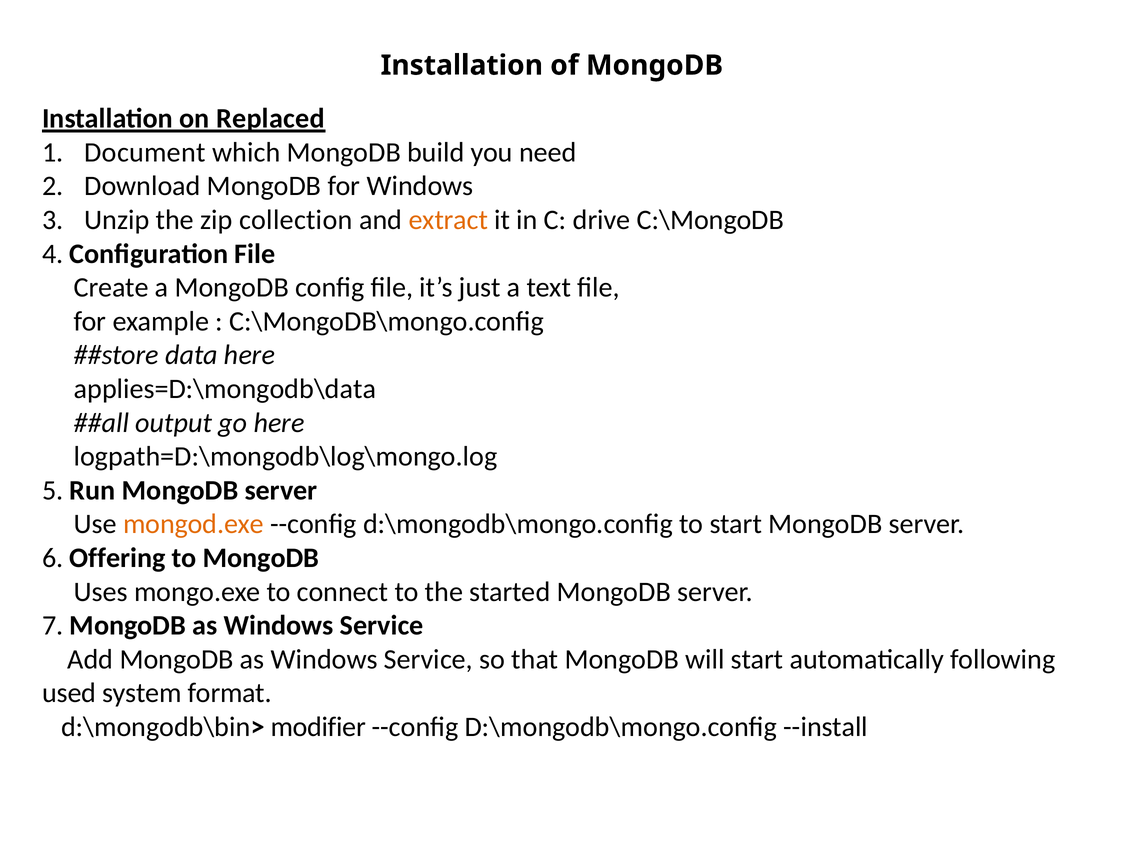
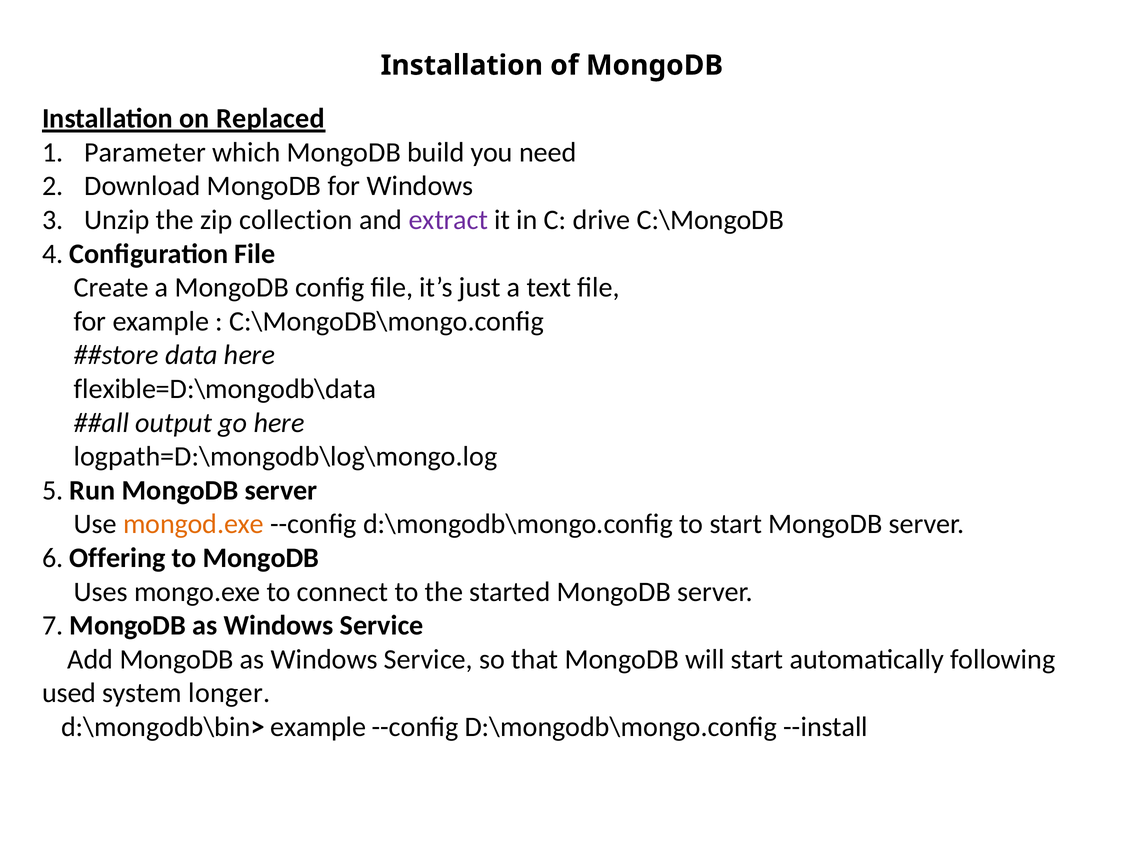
Document: Document -> Parameter
extract colour: orange -> purple
applies=D:\mongodb\data: applies=D:\mongodb\data -> flexible=D:\mongodb\data
format: format -> longer
d:\mongodb\bin> modifier: modifier -> example
